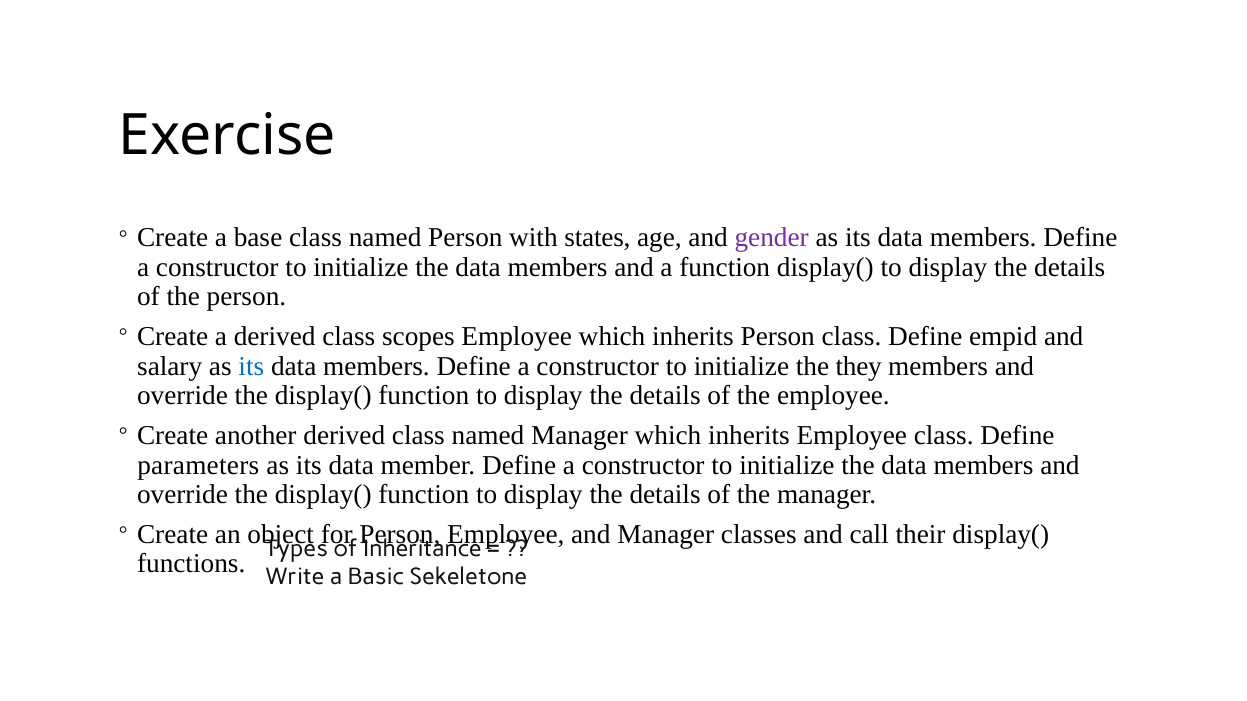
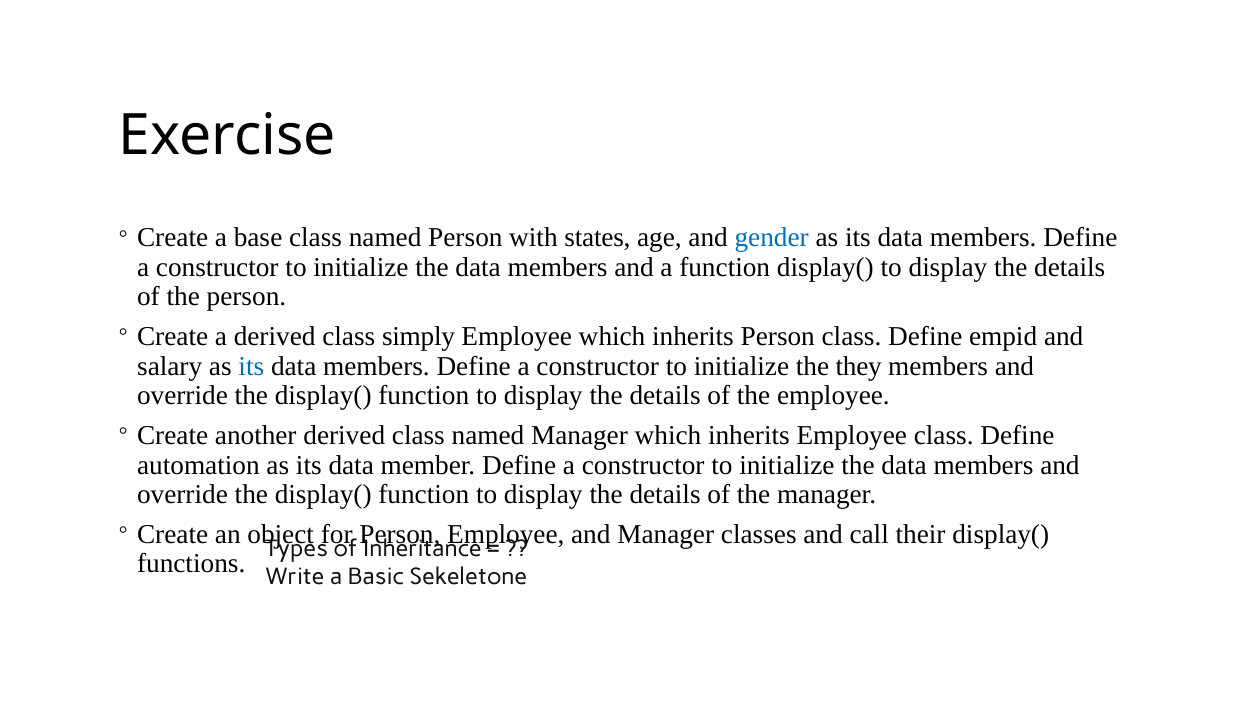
gender colour: purple -> blue
scopes: scopes -> simply
parameters: parameters -> automation
